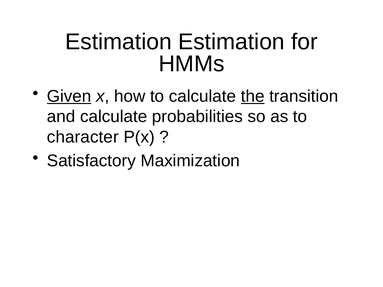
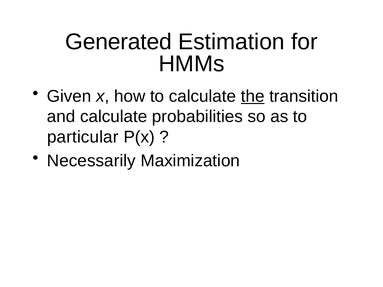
Estimation at (118, 42): Estimation -> Generated
Given underline: present -> none
character: character -> particular
Satisfactory: Satisfactory -> Necessarily
